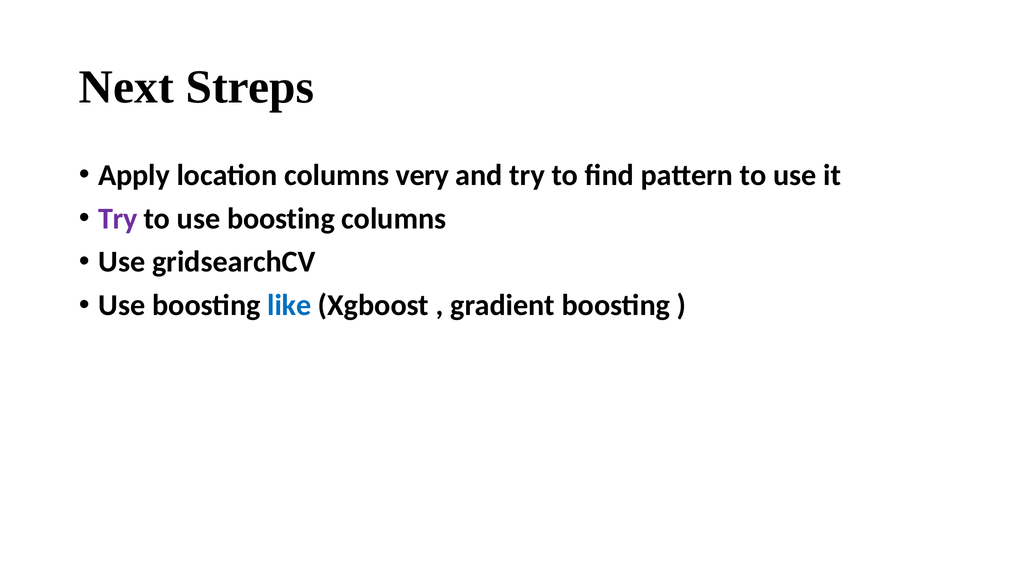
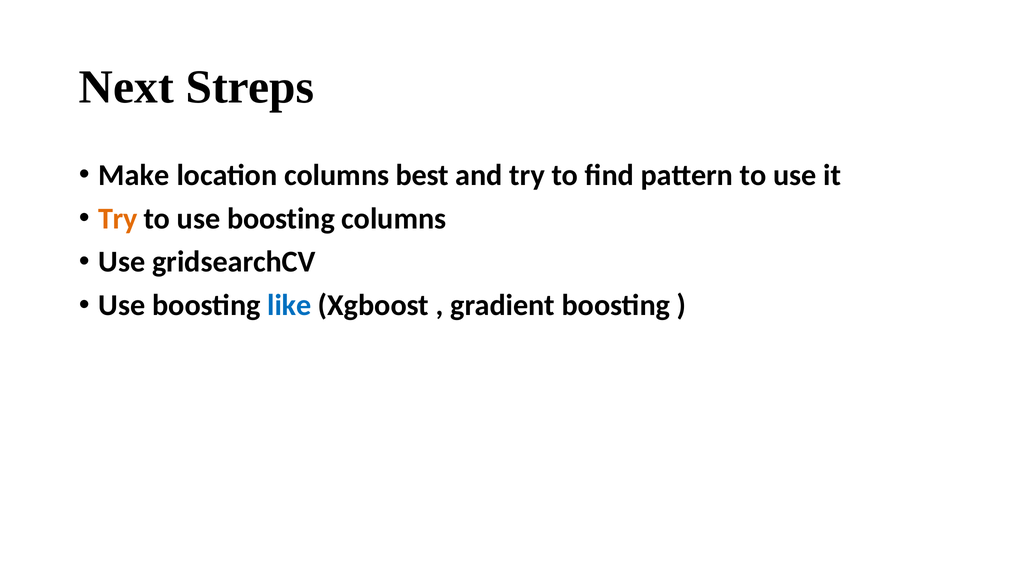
Apply: Apply -> Make
very: very -> best
Try at (118, 218) colour: purple -> orange
